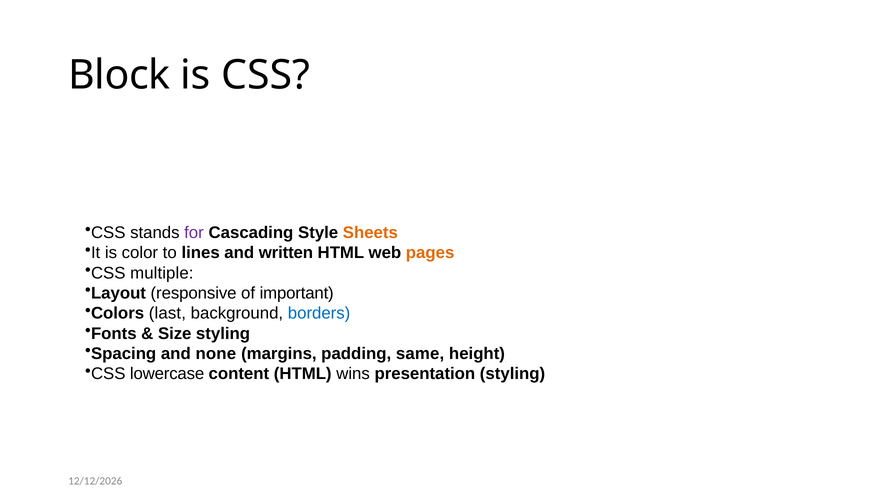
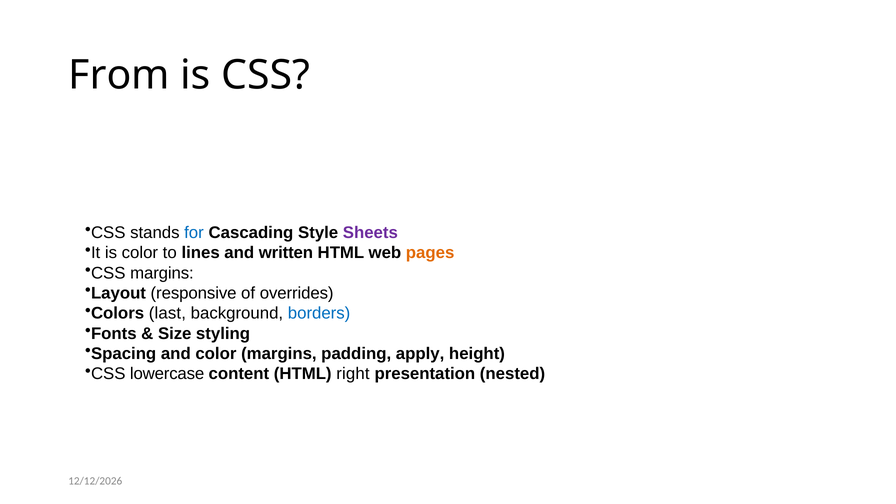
Block: Block -> From
for colour: purple -> blue
Sheets colour: orange -> purple
CSS multiple: multiple -> margins
important: important -> overrides
and none: none -> color
same: same -> apply
wins: wins -> right
presentation styling: styling -> nested
